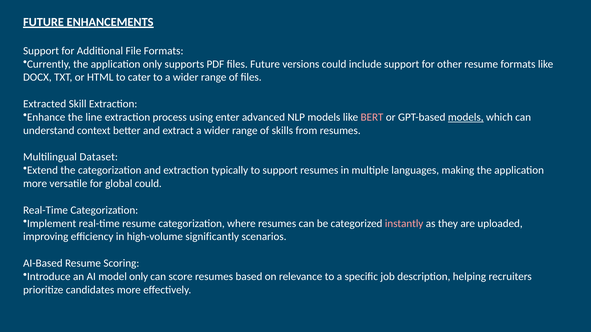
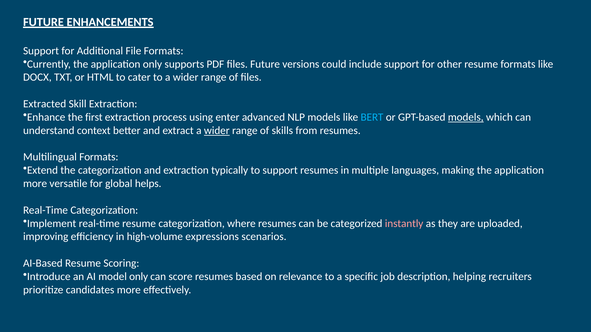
line: line -> first
BERT colour: pink -> light blue
wider at (217, 131) underline: none -> present
Multilingual Dataset: Dataset -> Formats
global could: could -> helps
significantly: significantly -> expressions
